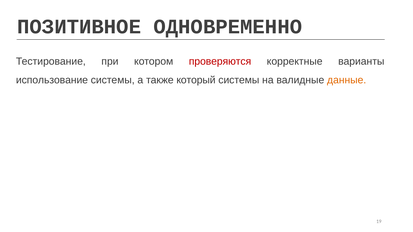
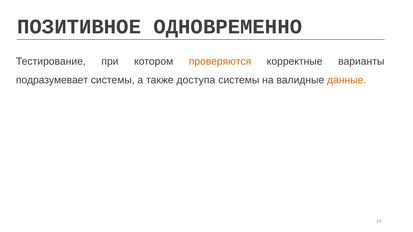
проверяются colour: red -> orange
использование: использование -> подразумевает
который: который -> доступа
